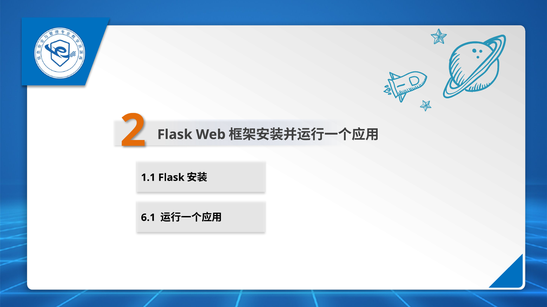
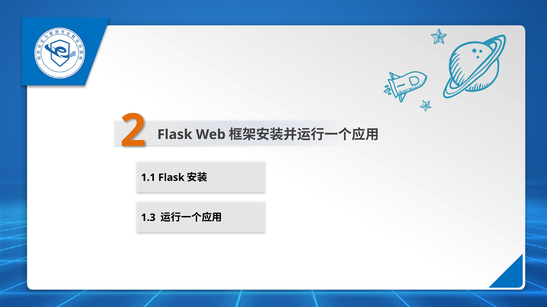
6.1: 6.1 -> 1.3
